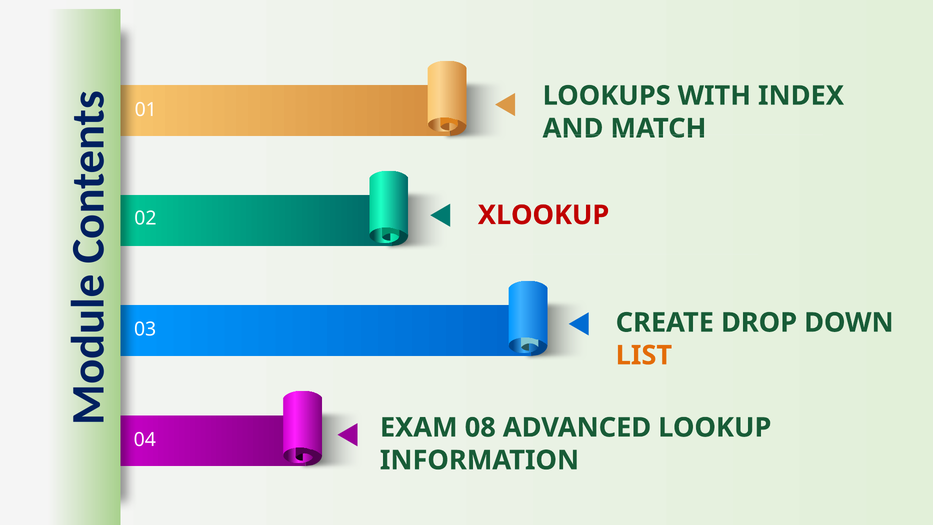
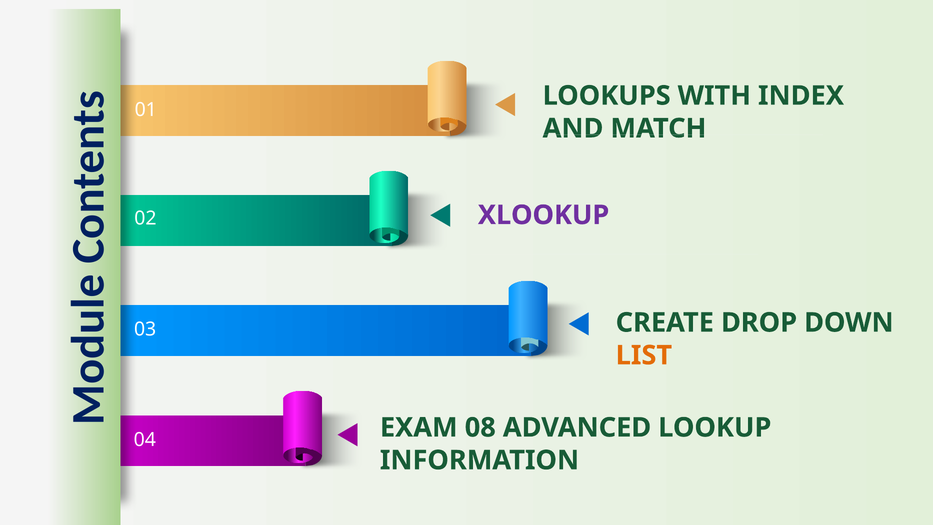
XLOOKUP colour: red -> purple
